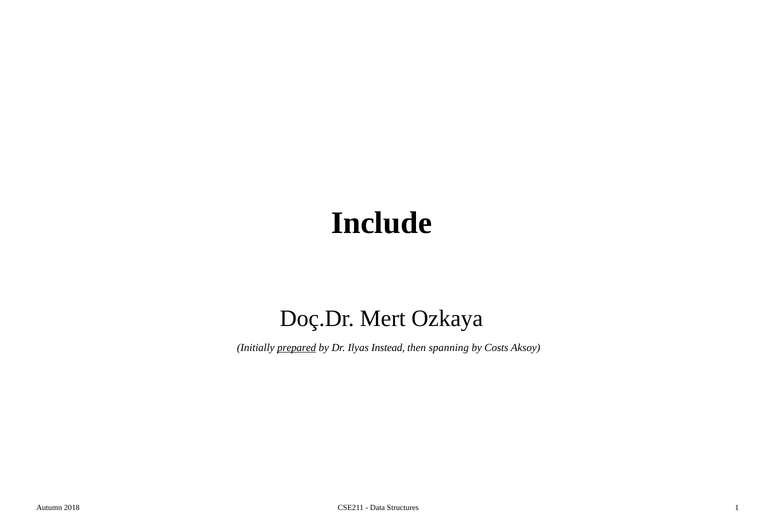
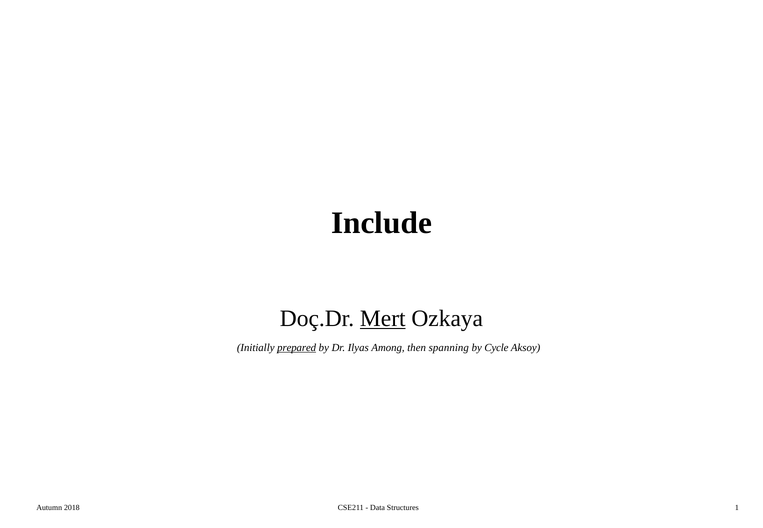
Mert underline: none -> present
Instead: Instead -> Among
Costs: Costs -> Cycle
